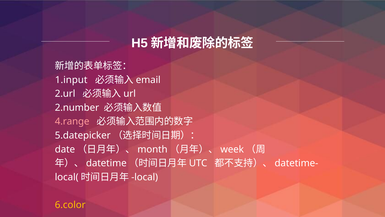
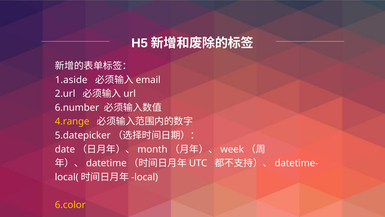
1.input: 1.input -> 1.aside
2.number: 2.number -> 6.number
4.range colour: pink -> yellow
